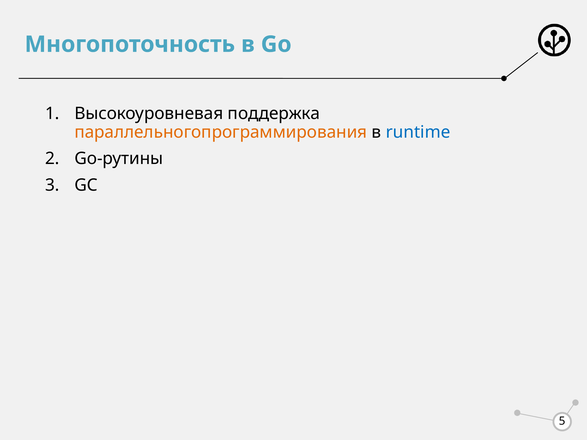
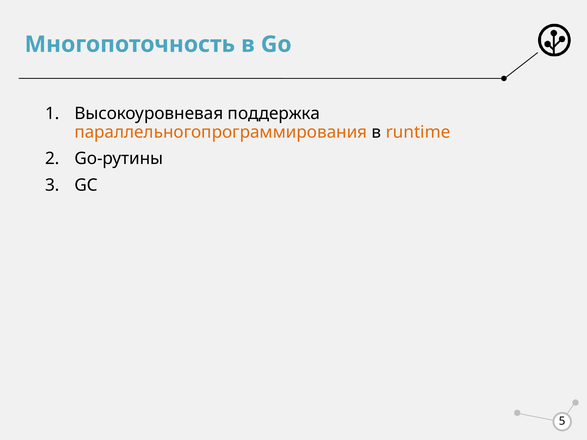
runtime colour: blue -> orange
